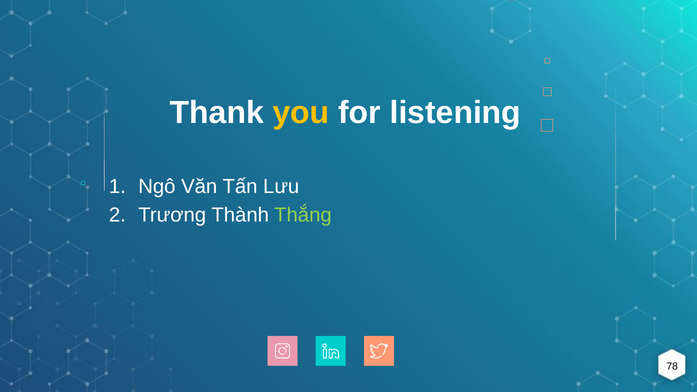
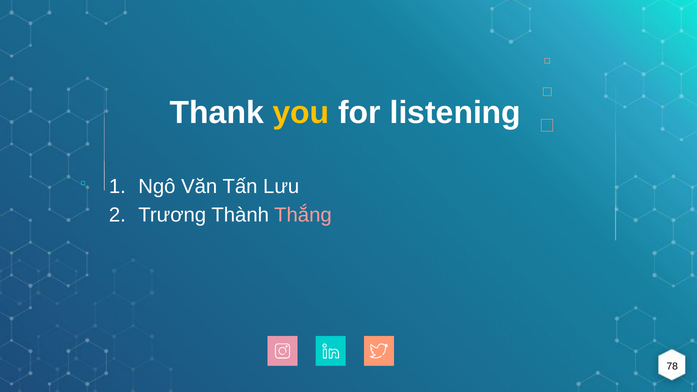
Thắng colour: light green -> pink
